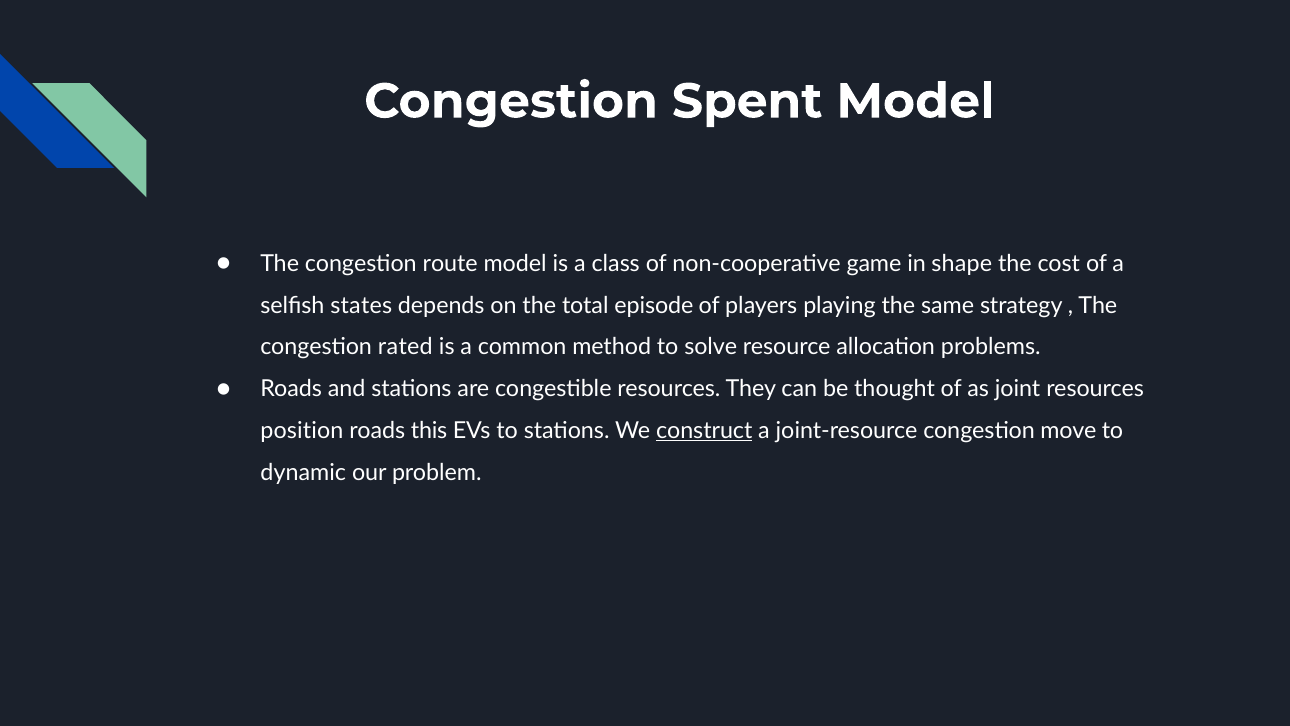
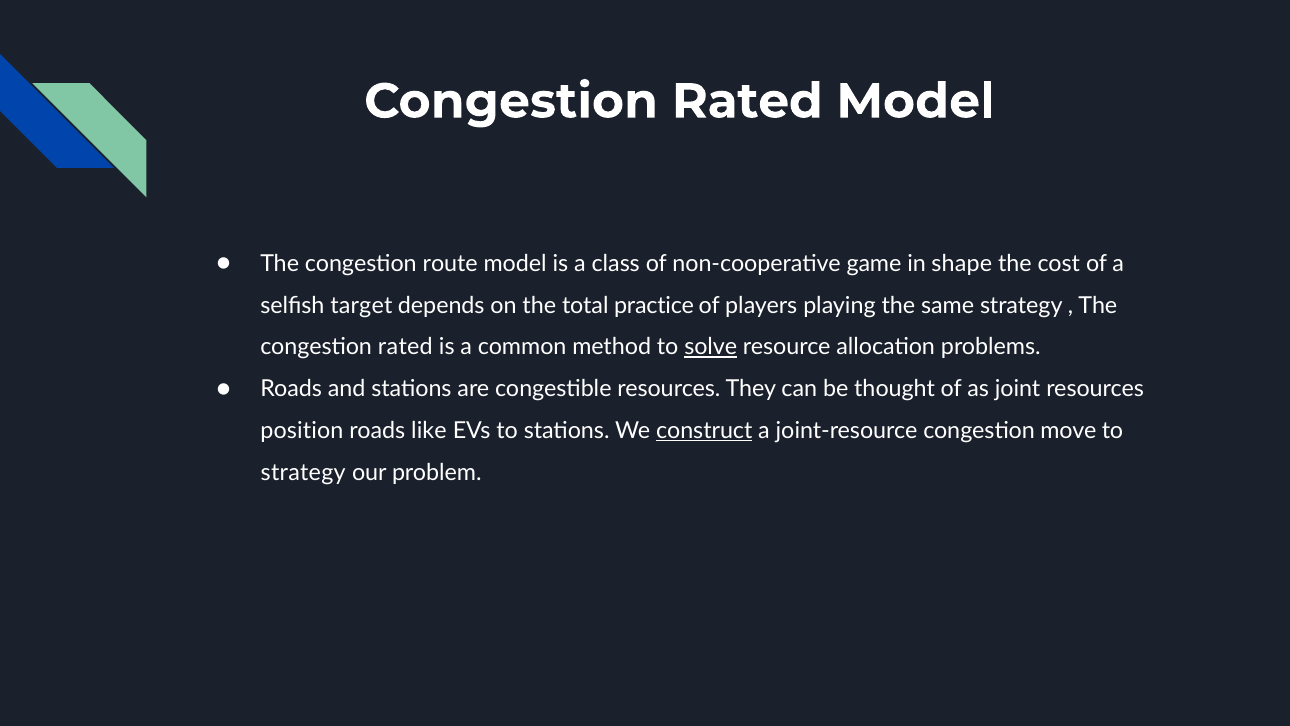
Spent at (747, 101): Spent -> Rated
states: states -> target
episode: episode -> practice
solve underline: none -> present
this: this -> like
dynamic at (303, 472): dynamic -> strategy
